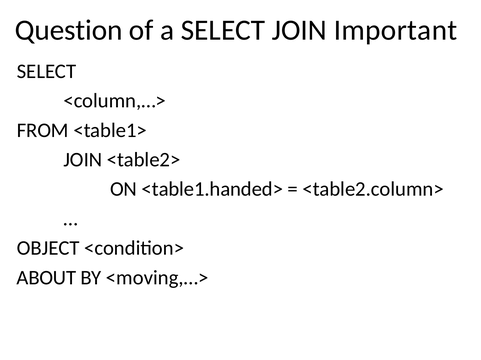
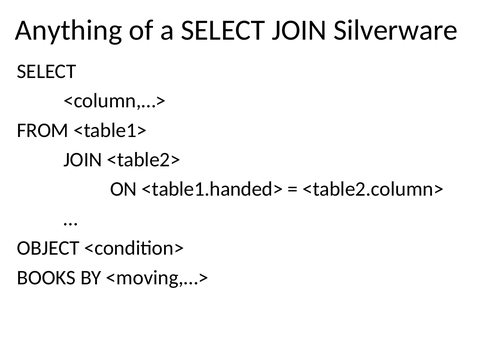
Question: Question -> Anything
Important: Important -> Silverware
ABOUT: ABOUT -> BOOKS
